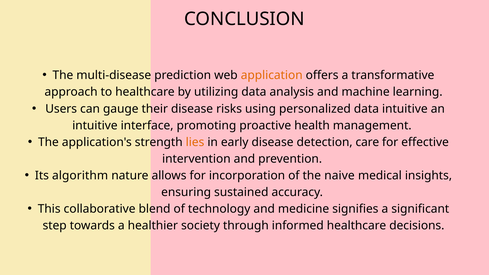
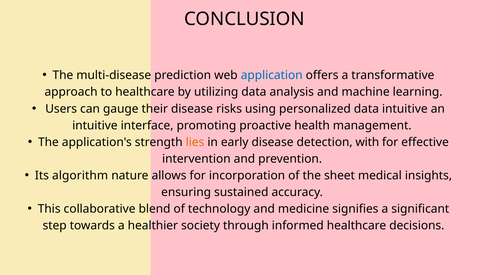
application colour: orange -> blue
care: care -> with
naive: naive -> sheet
